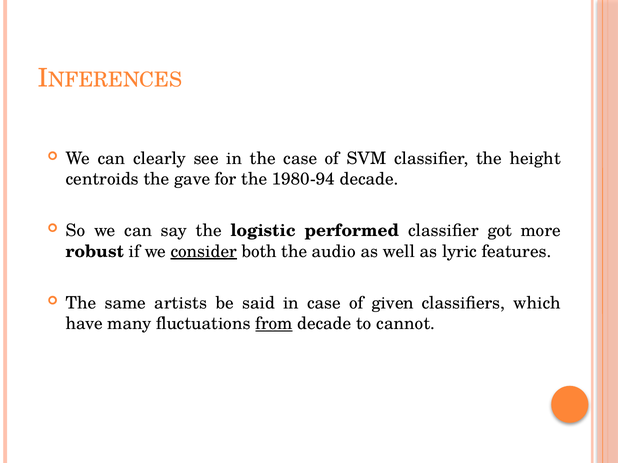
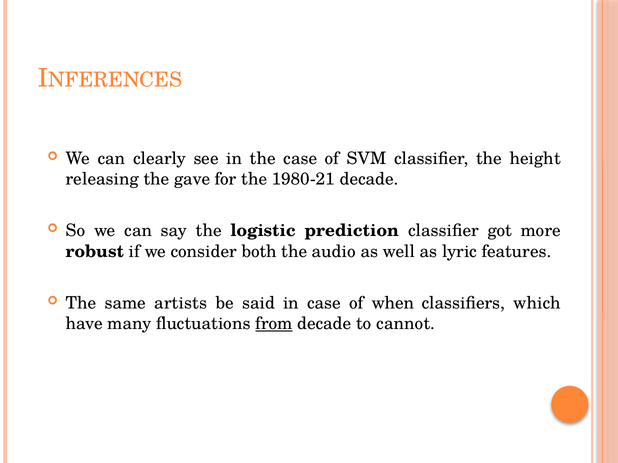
centroids: centroids -> releasing
1980-94: 1980-94 -> 1980-21
performed: performed -> prediction
consider underline: present -> none
given: given -> when
